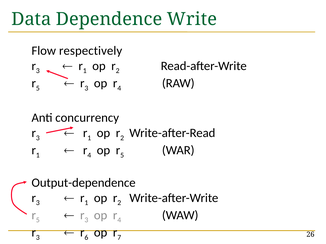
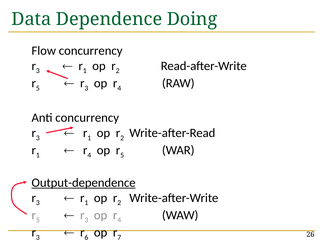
Write: Write -> Doing
Flow respectively: respectively -> concurrency
Output-dependence underline: none -> present
